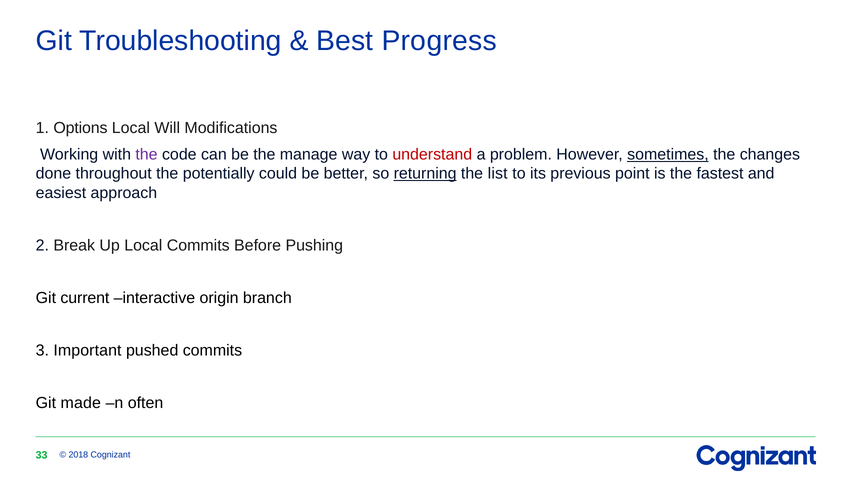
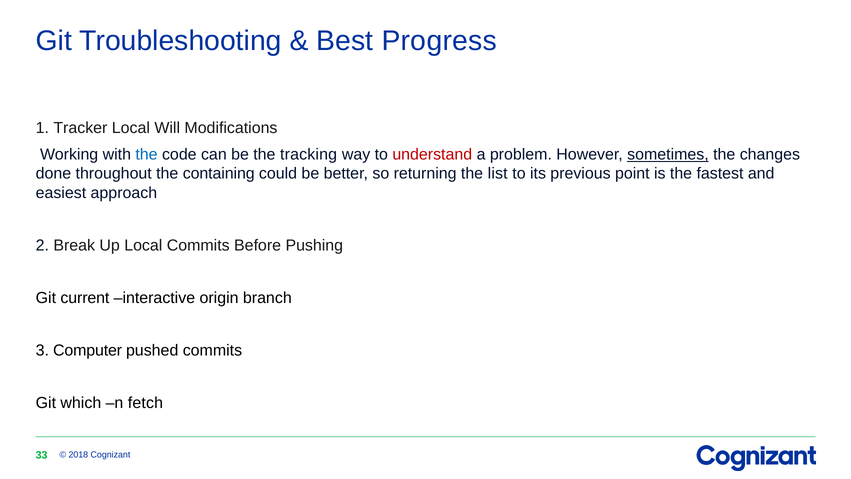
Options: Options -> Tracker
the at (147, 154) colour: purple -> blue
manage: manage -> tracking
potentially: potentially -> containing
returning underline: present -> none
Important: Important -> Computer
made: made -> which
often: often -> fetch
